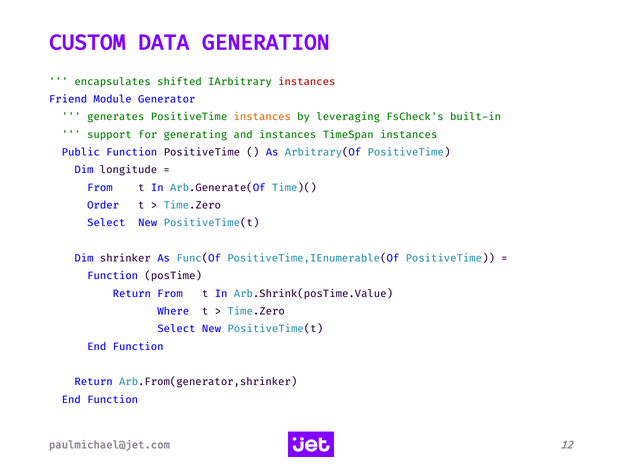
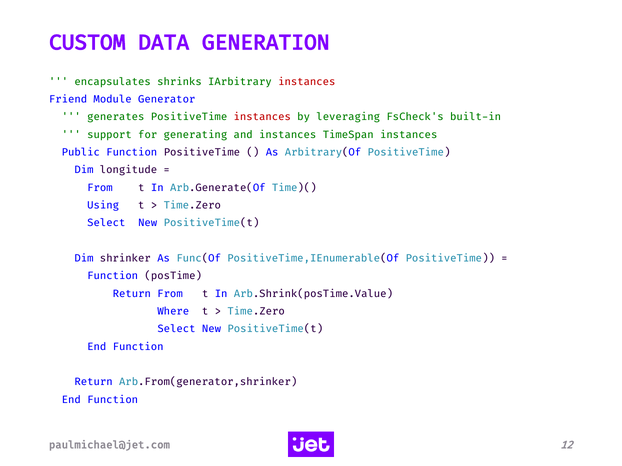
shifted: shifted -> shrinks
instances at (262, 117) colour: orange -> red
Order: Order -> Using
